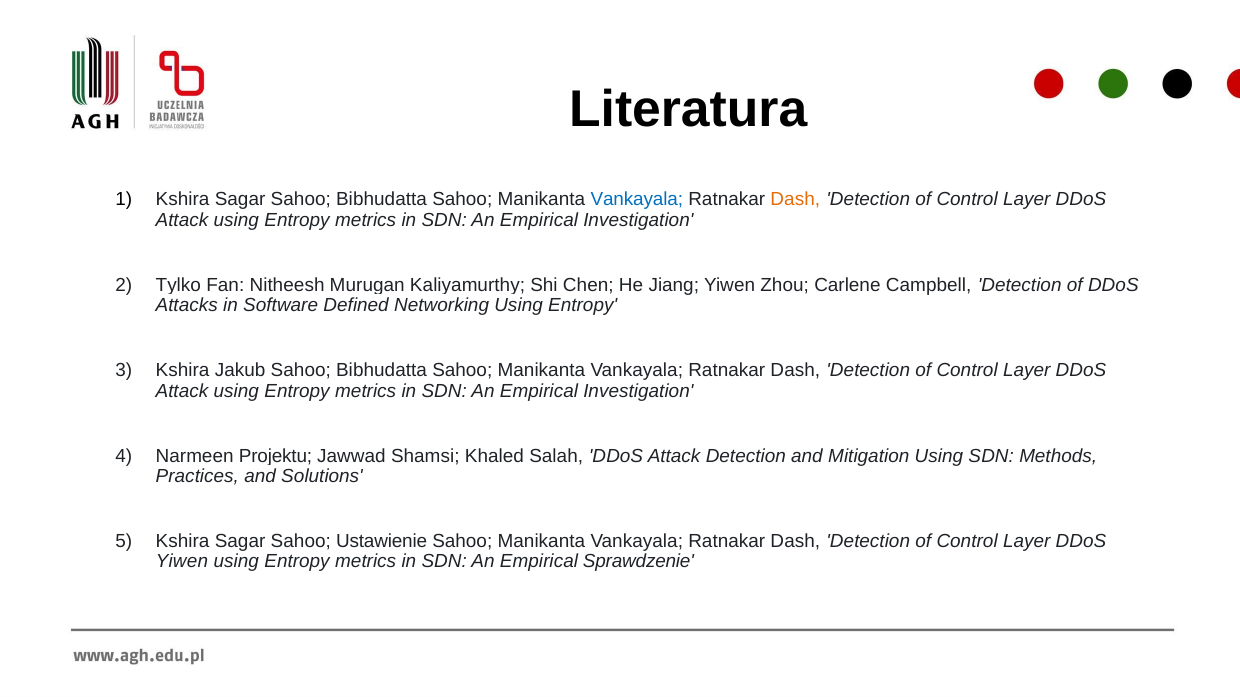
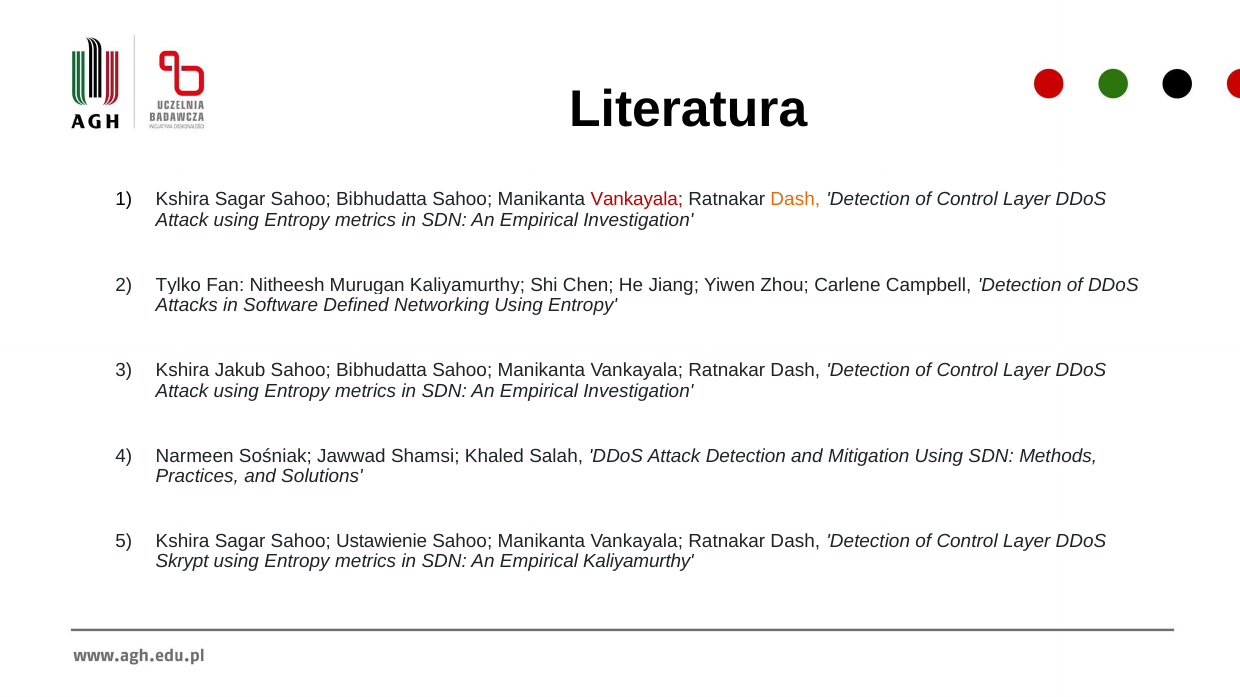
Vankayala at (637, 200) colour: blue -> red
Projektu: Projektu -> Sośniak
Yiwen at (182, 562): Yiwen -> Skrypt
Empirical Sprawdzenie: Sprawdzenie -> Kaliyamurthy
